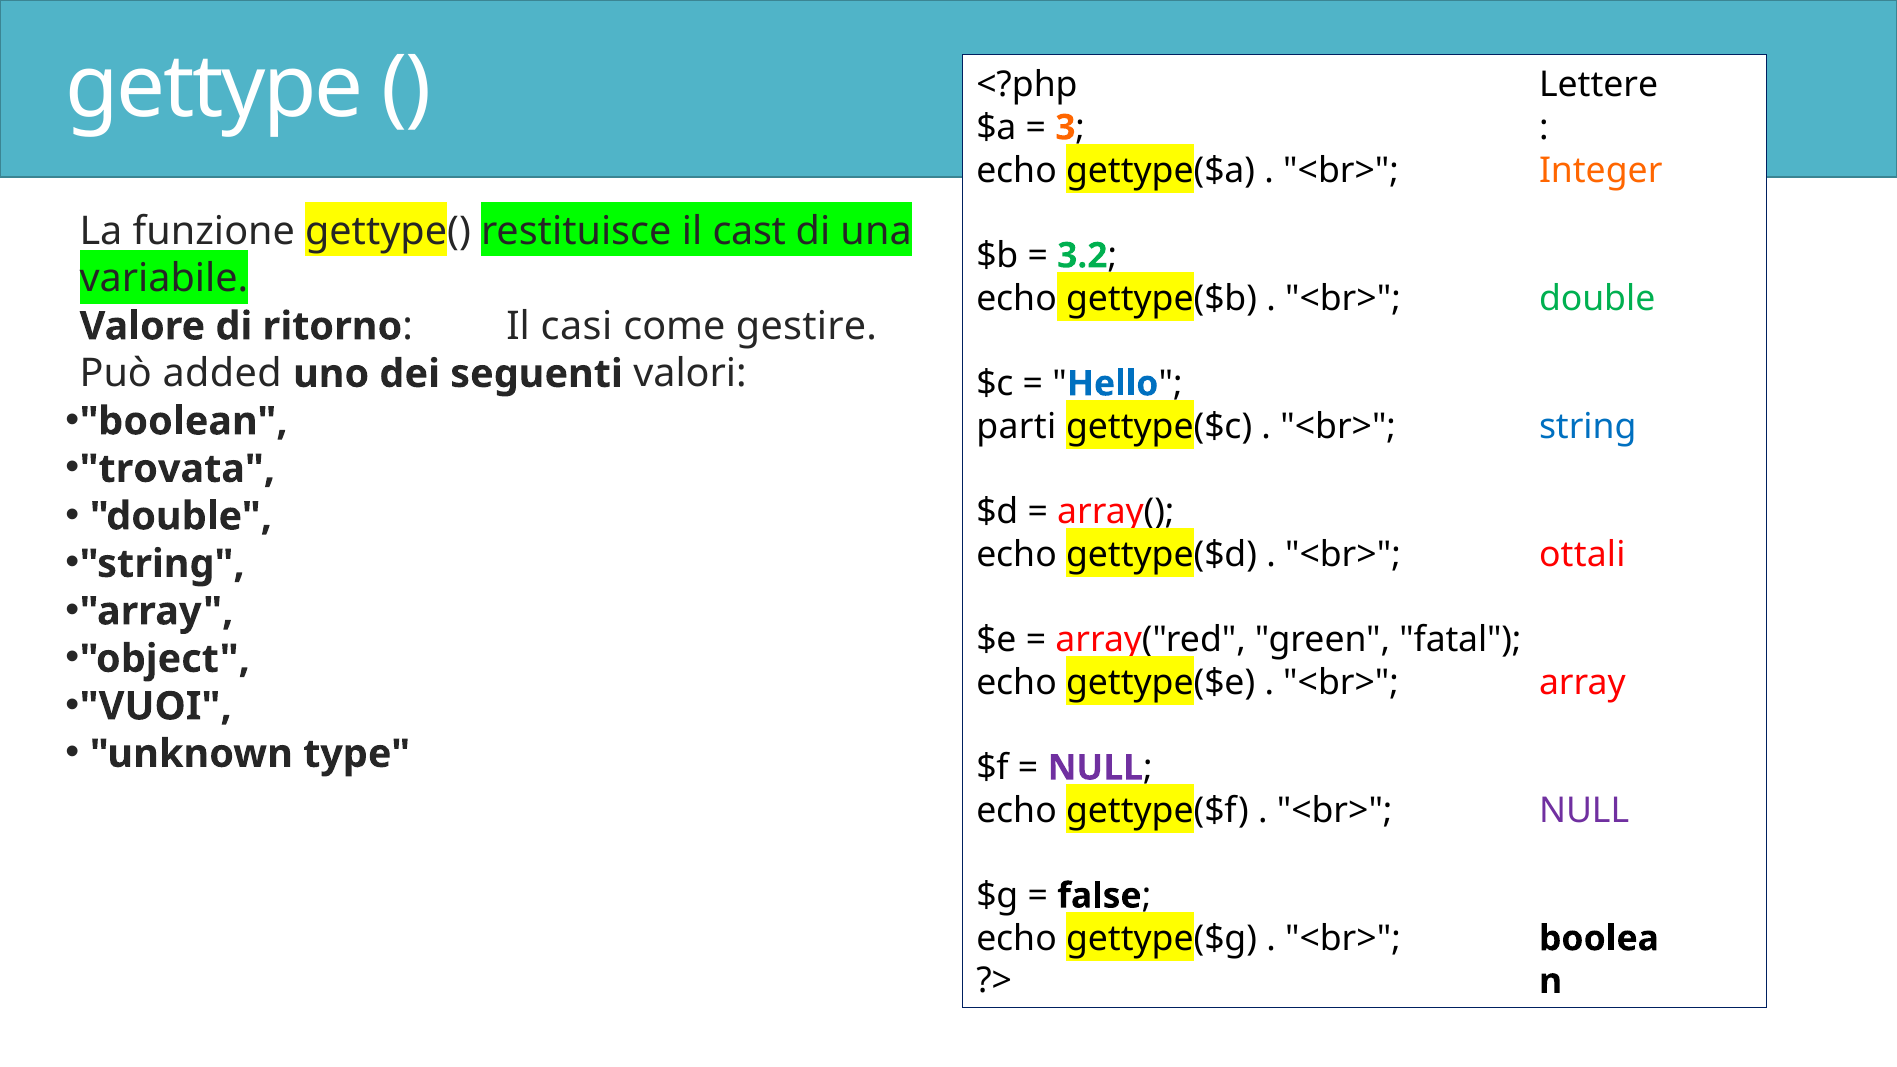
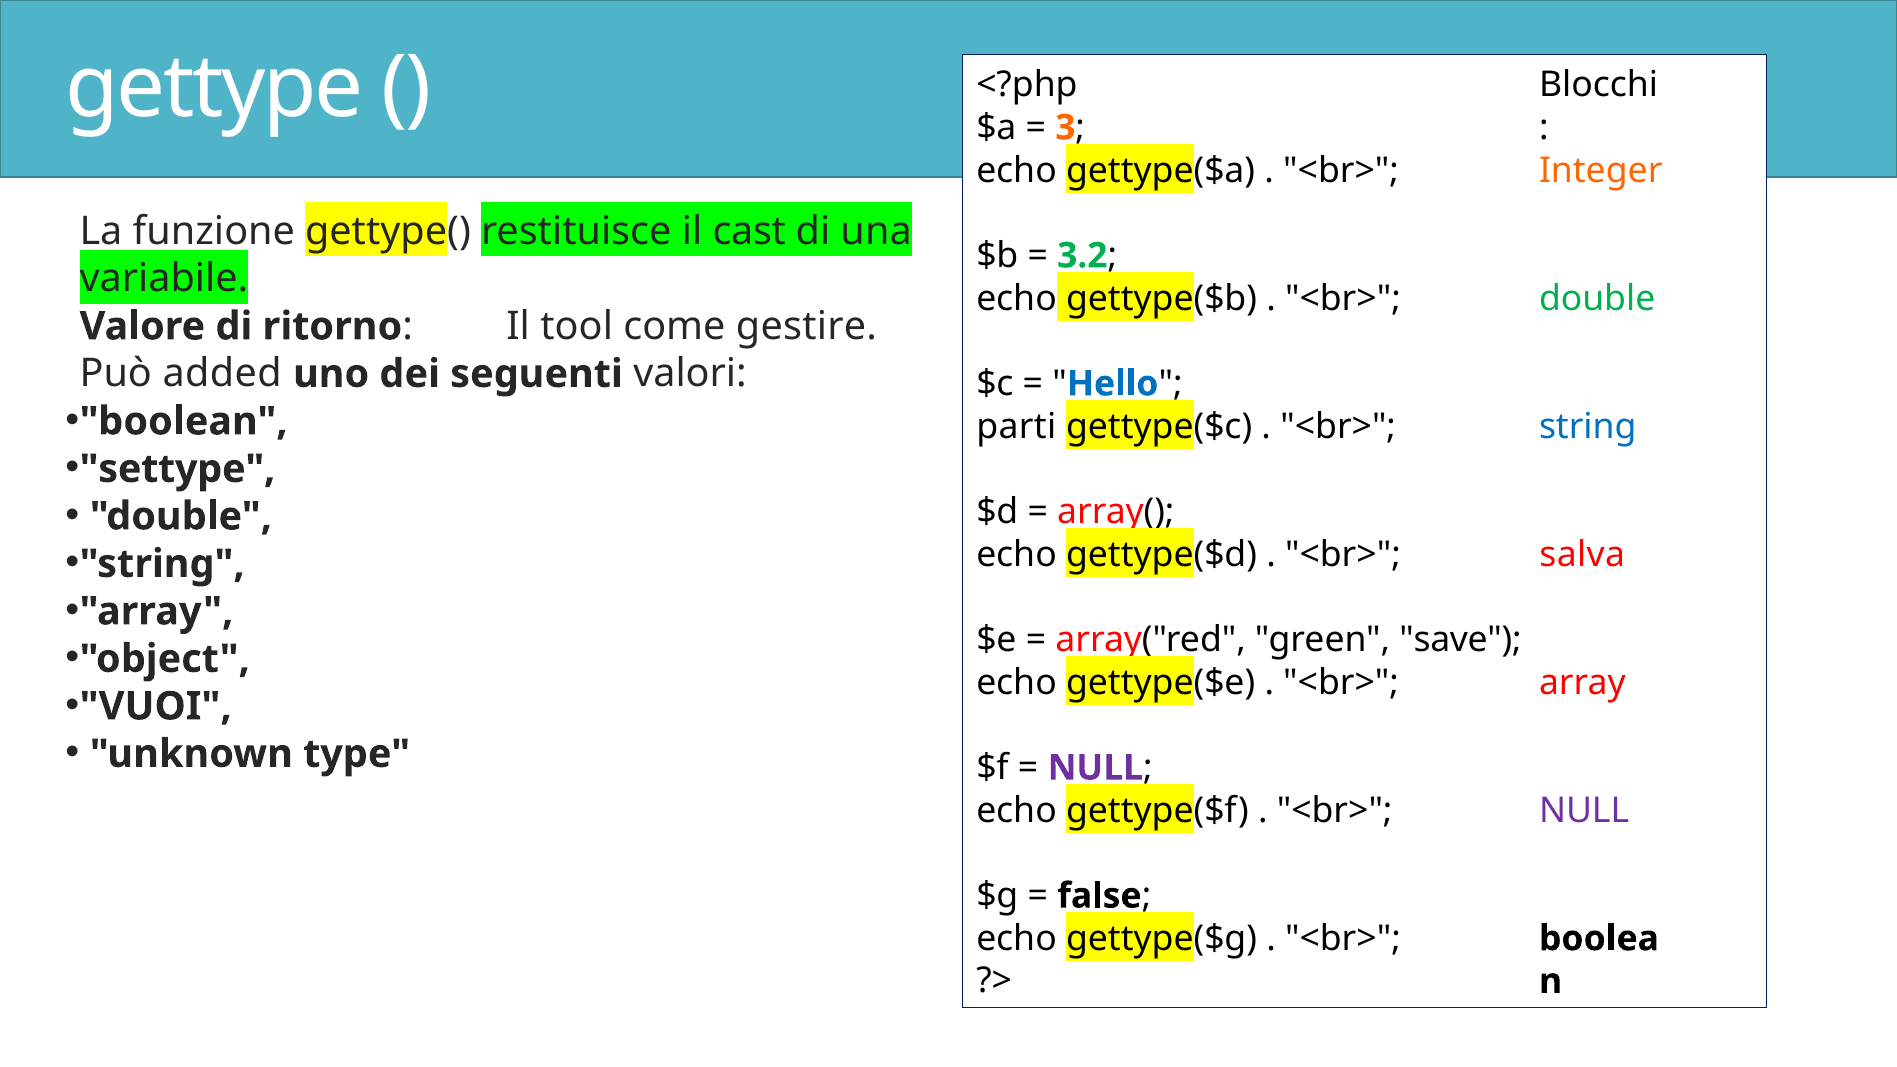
Lettere: Lettere -> Blocchi
casi: casi -> tool
trovata: trovata -> settype
ottali: ottali -> salva
fatal: fatal -> save
